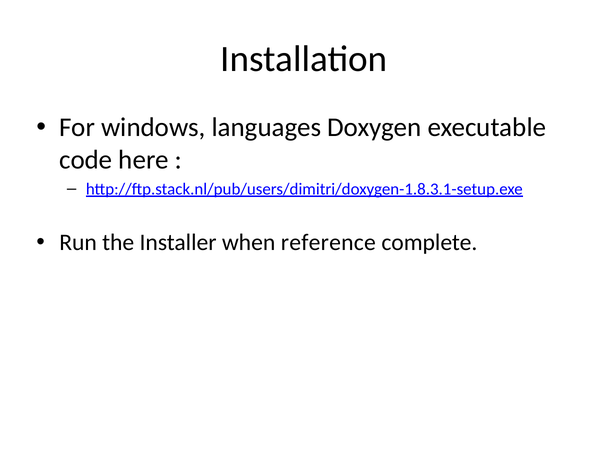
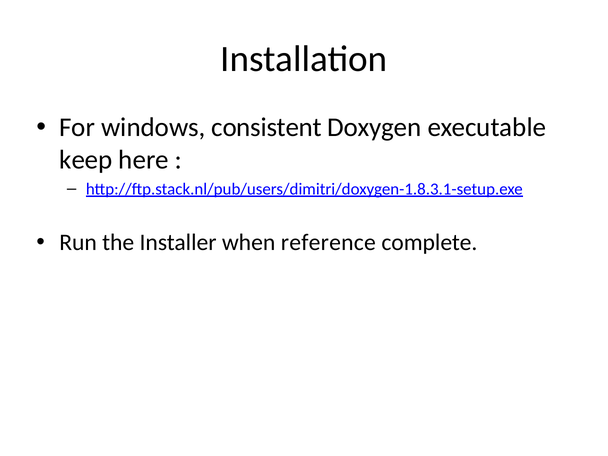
languages: languages -> consistent
code: code -> keep
